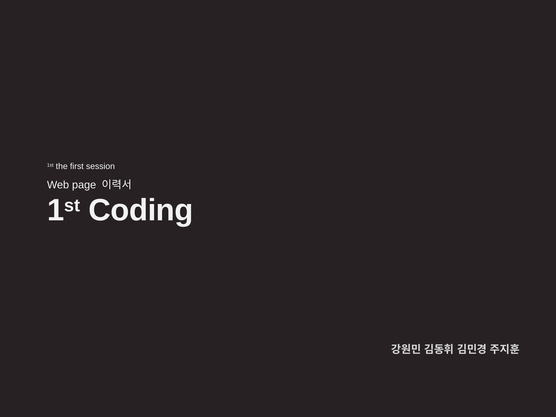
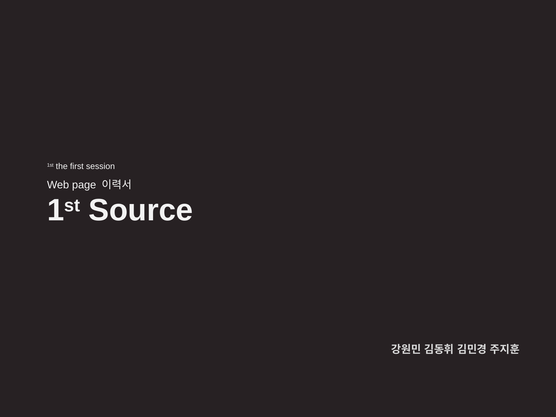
Coding: Coding -> Source
